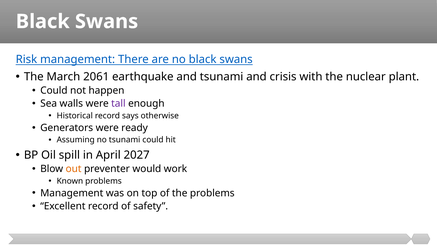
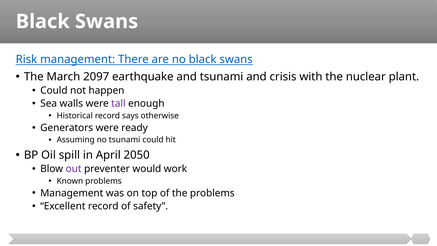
2061: 2061 -> 2097
2027: 2027 -> 2050
out colour: orange -> purple
